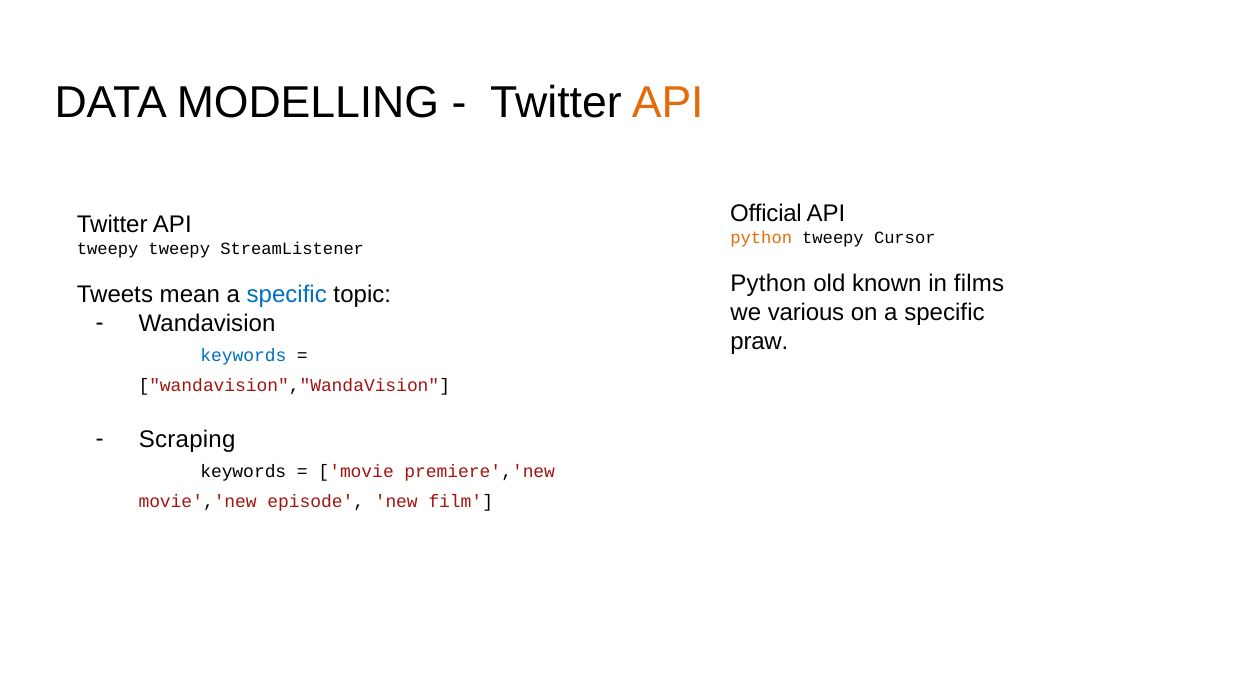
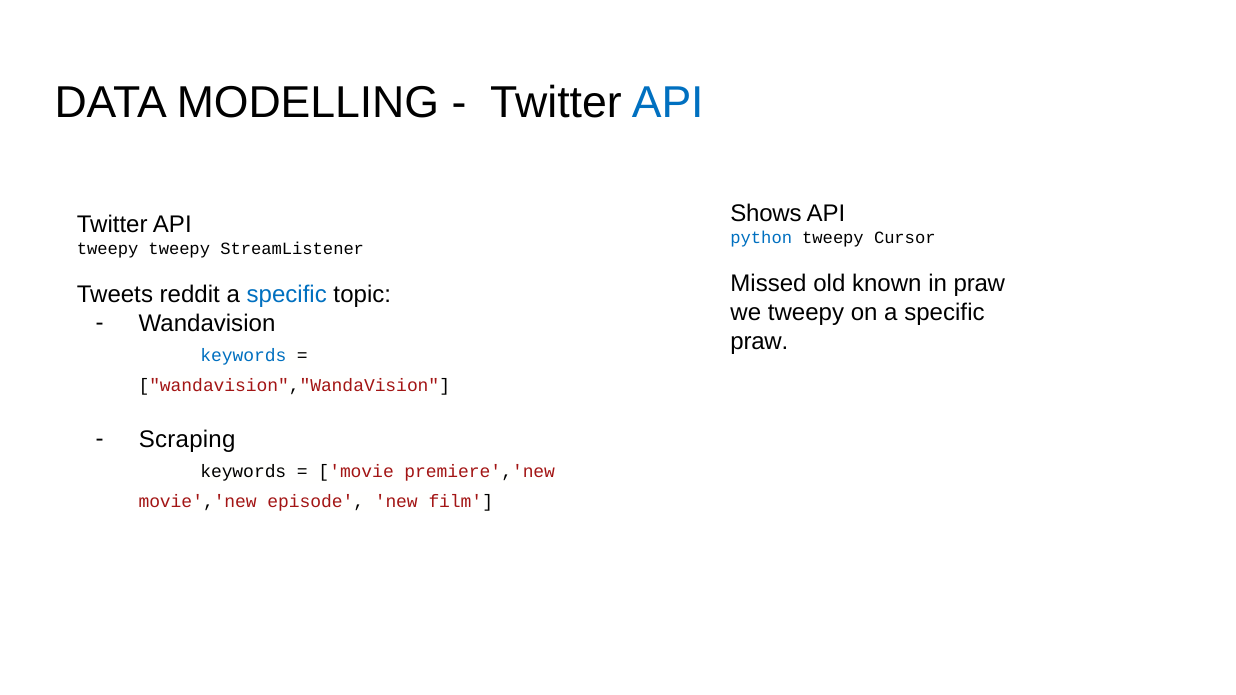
API at (668, 102) colour: orange -> blue
Official: Official -> Shows
python at (761, 238) colour: orange -> blue
Python at (768, 284): Python -> Missed
in films: films -> praw
mean: mean -> reddit
we various: various -> tweepy
